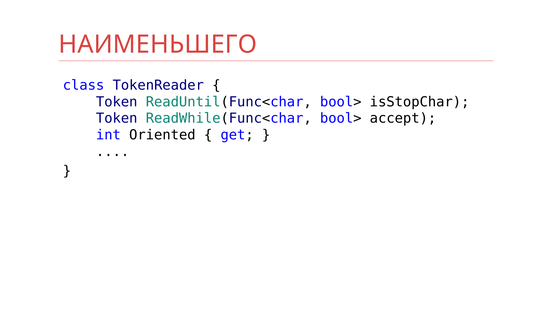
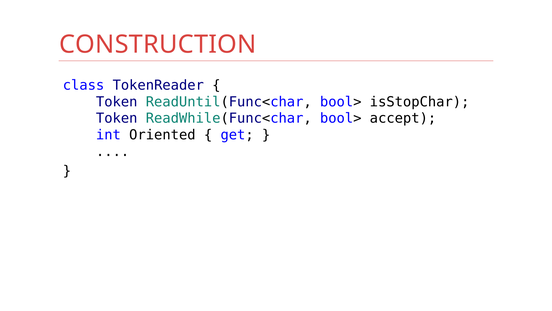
НАИМЕНЬШЕГО: НАИМЕНЬШЕГО -> CONSTRUCTION
